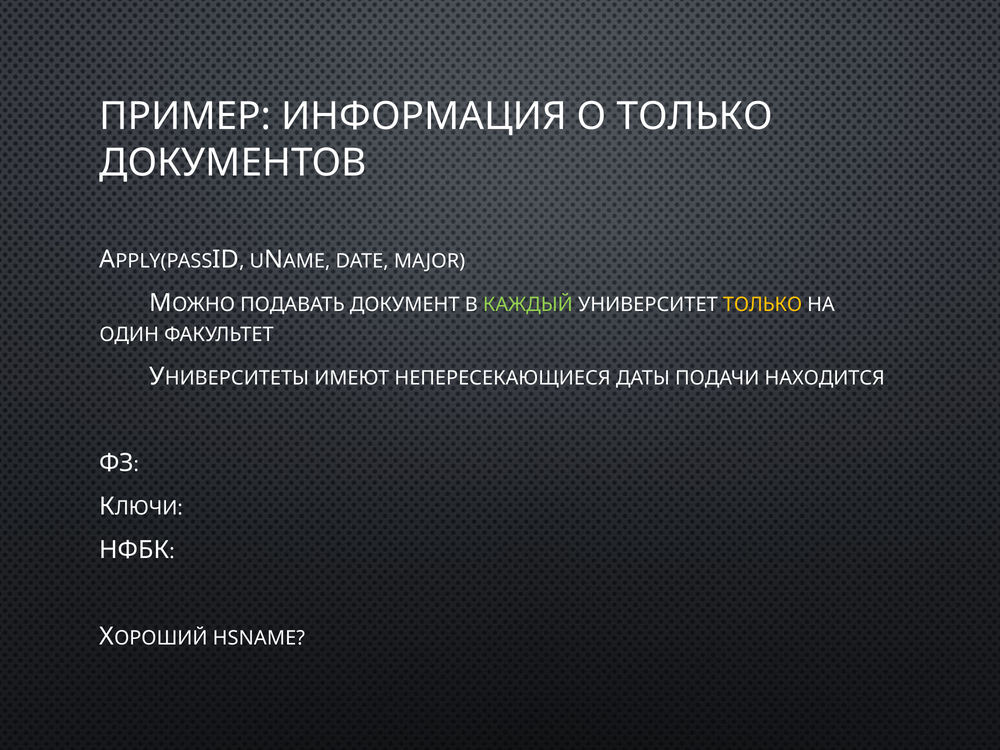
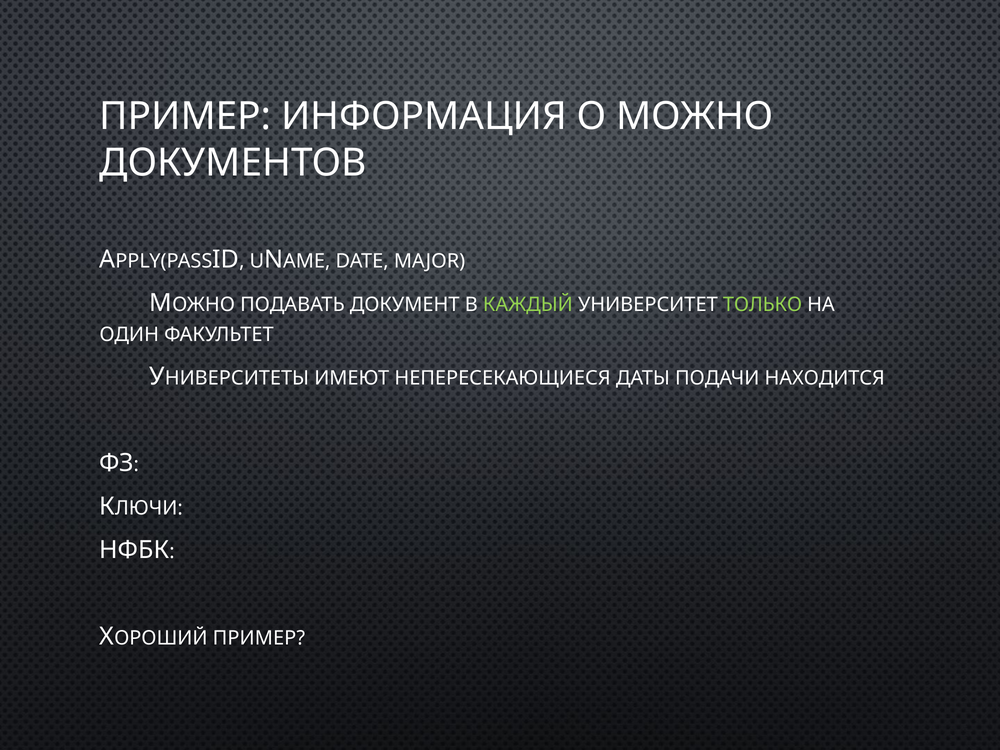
О ТОЛЬКО: ТОЛЬКО -> МОЖНО
ТОЛЬКО at (763, 305) colour: yellow -> light green
HSNAME at (259, 638): HSNAME -> ПРИМЕР
